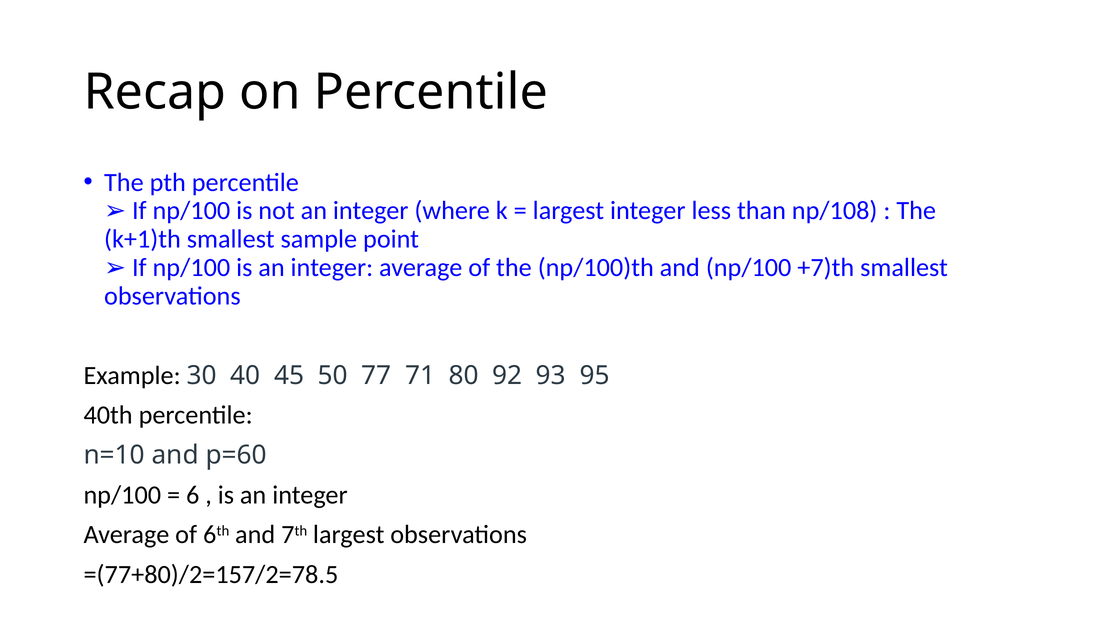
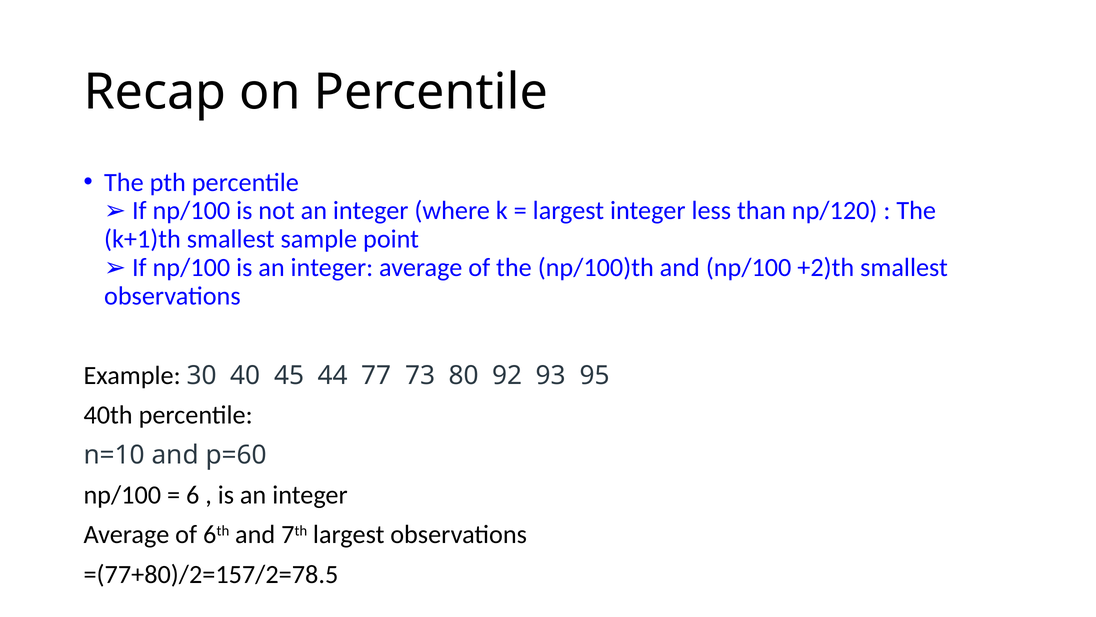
np/108: np/108 -> np/120
+7)th: +7)th -> +2)th
50: 50 -> 44
71: 71 -> 73
